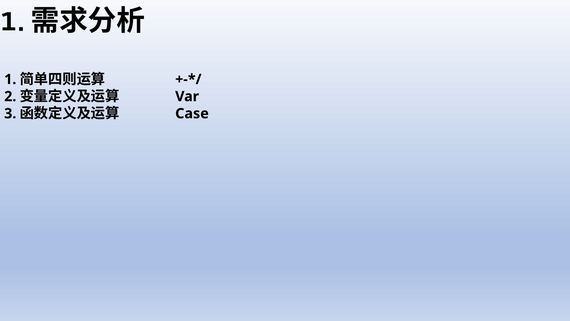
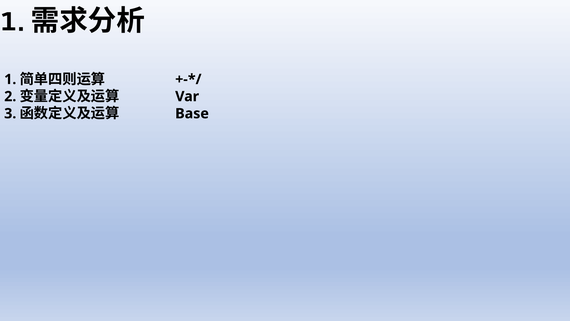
Case: Case -> Base
